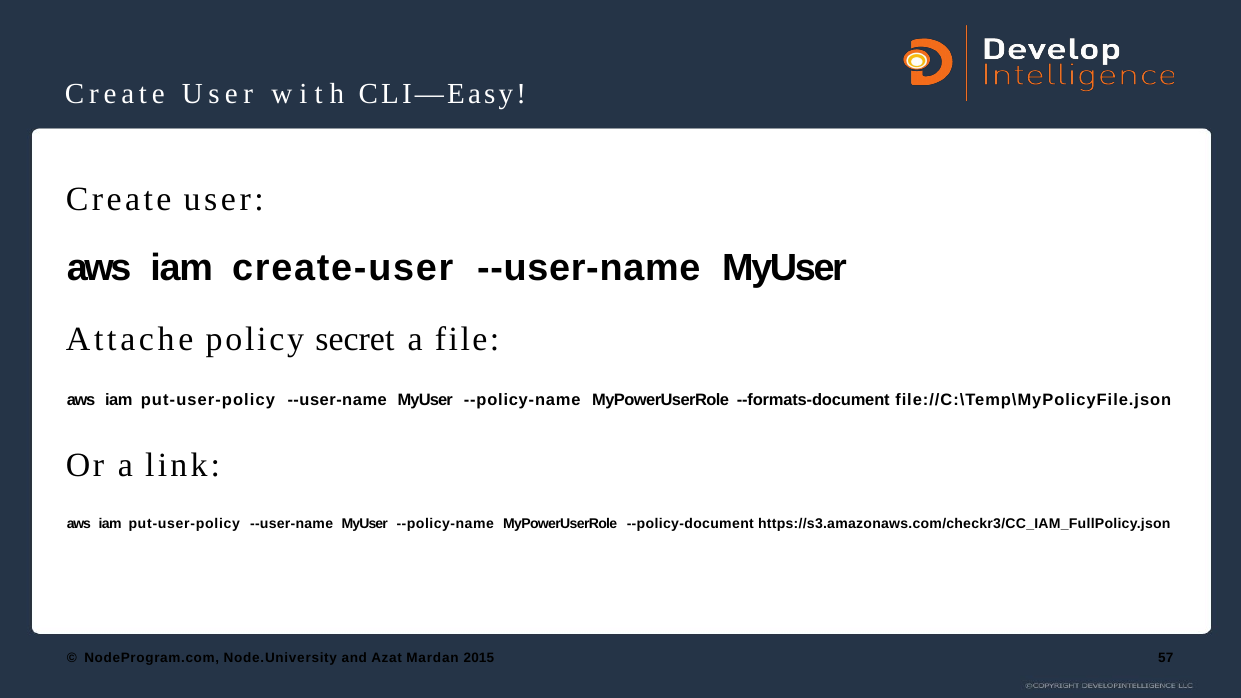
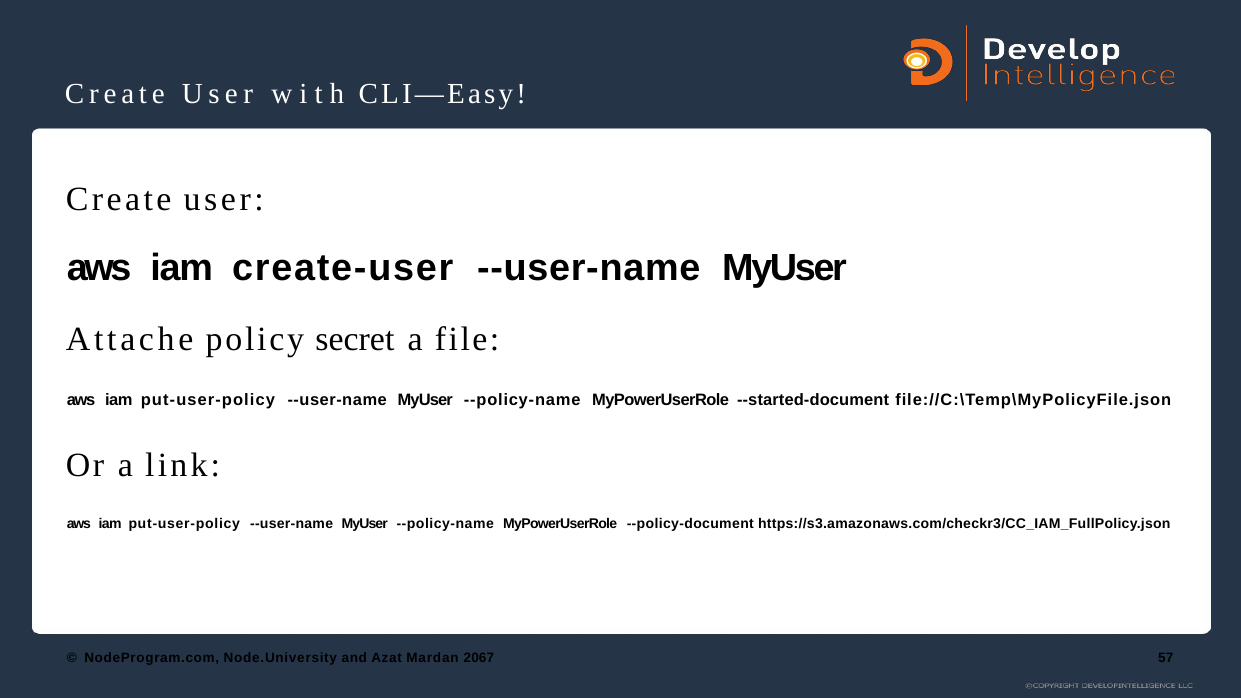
--formats-document: --formats-document -> --started-document
2015: 2015 -> 2067
